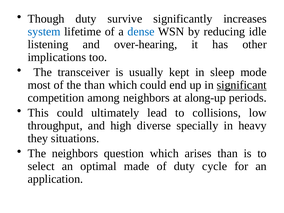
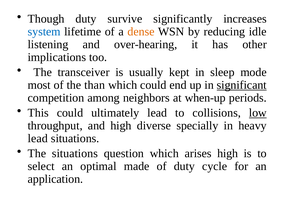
dense colour: blue -> orange
along-up: along-up -> when-up
low underline: none -> present
they at (38, 138): they -> lead
The neighbors: neighbors -> situations
arises than: than -> high
